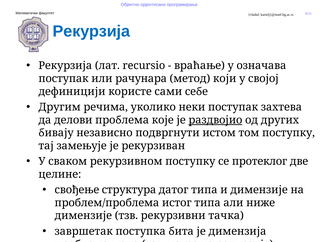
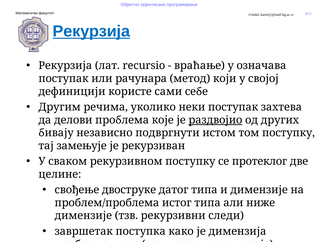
Рекурзија at (91, 31) underline: none -> present
структура: структура -> двоструке
тачка: тачка -> следи
бита: бита -> како
